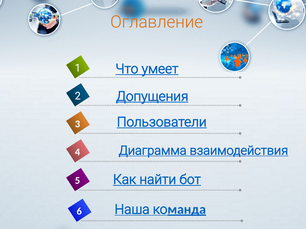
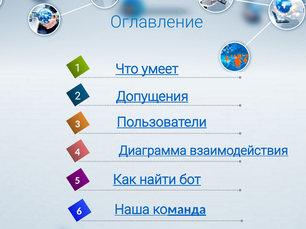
Оглавление colour: orange -> blue
